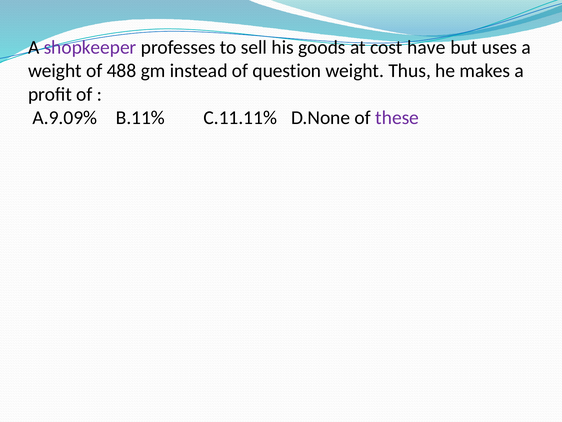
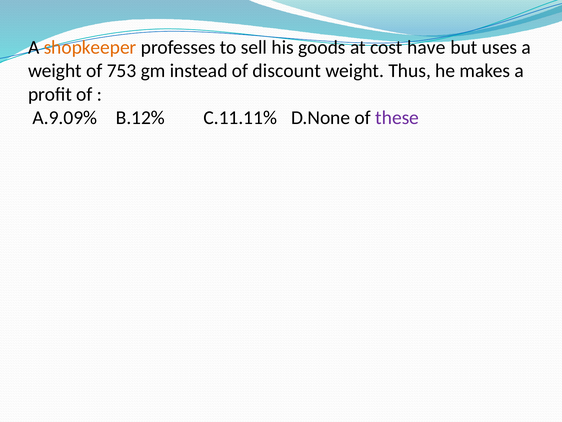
shopkeeper colour: purple -> orange
488: 488 -> 753
question: question -> discount
B.11%: B.11% -> B.12%
